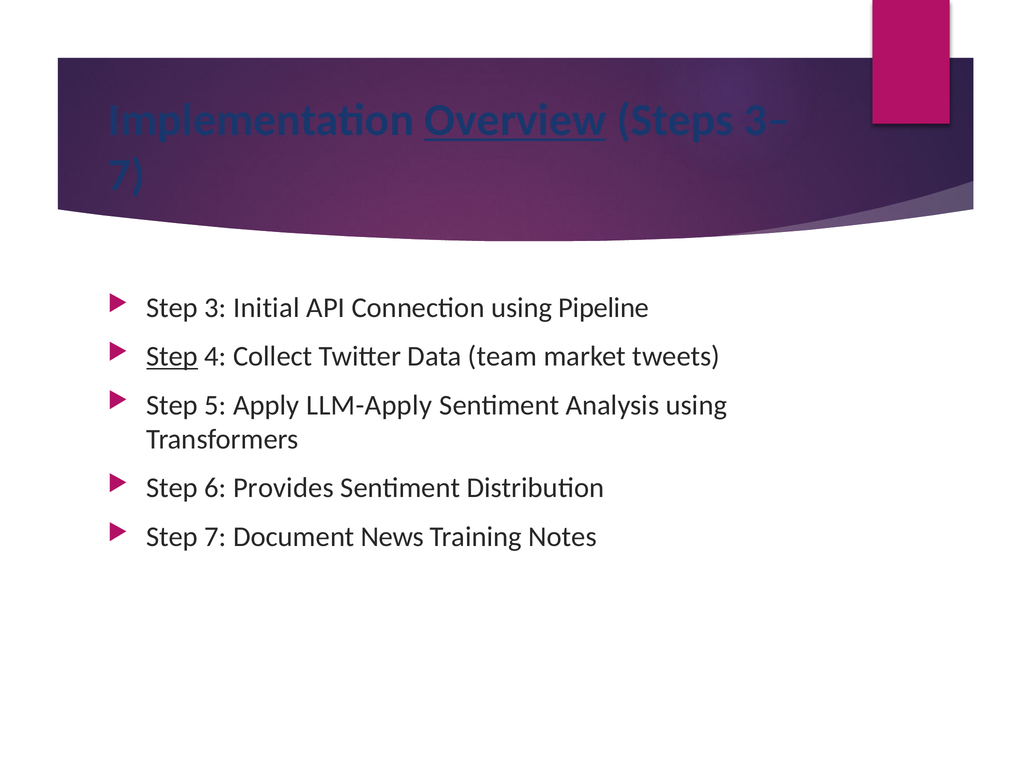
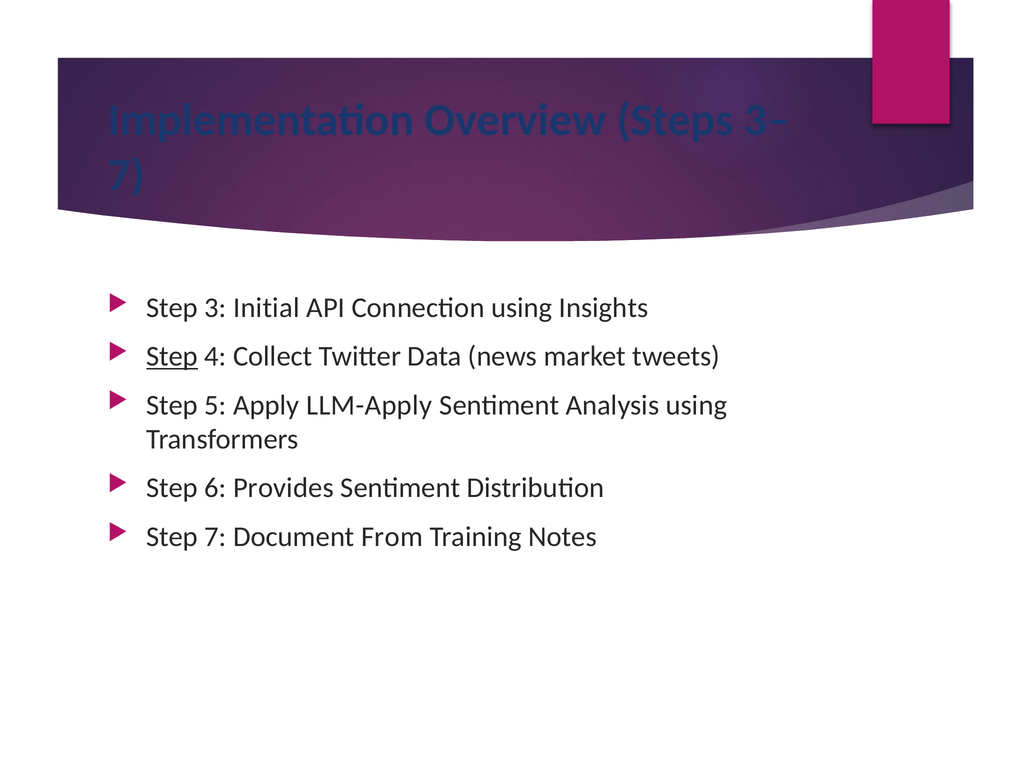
Overview underline: present -> none
Pipeline: Pipeline -> Insights
team: team -> news
News: News -> From
